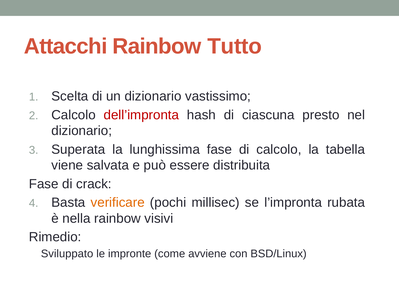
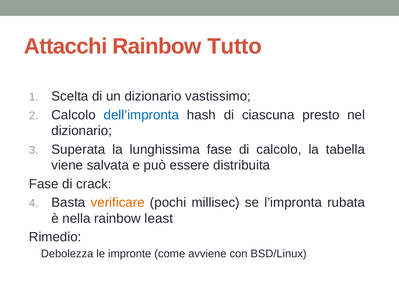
dell’impronta colour: red -> blue
visivi: visivi -> least
Sviluppato: Sviluppato -> Debolezza
